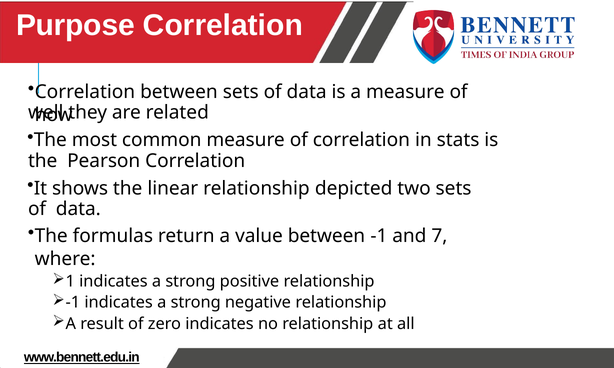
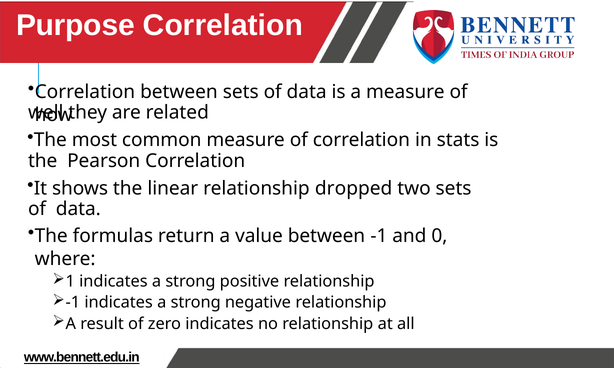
depicted: depicted -> dropped
7: 7 -> 0
